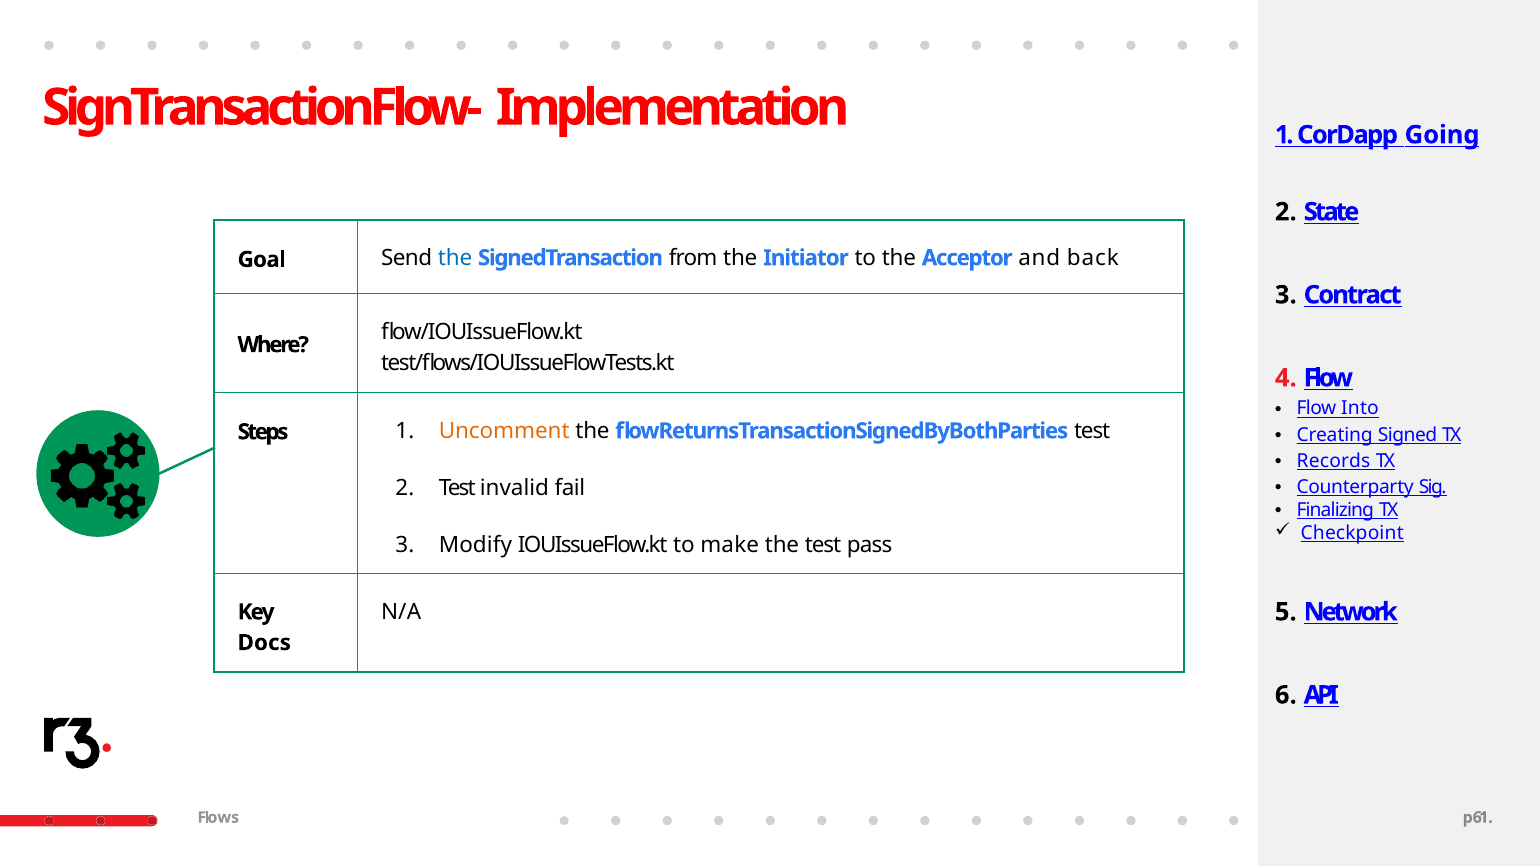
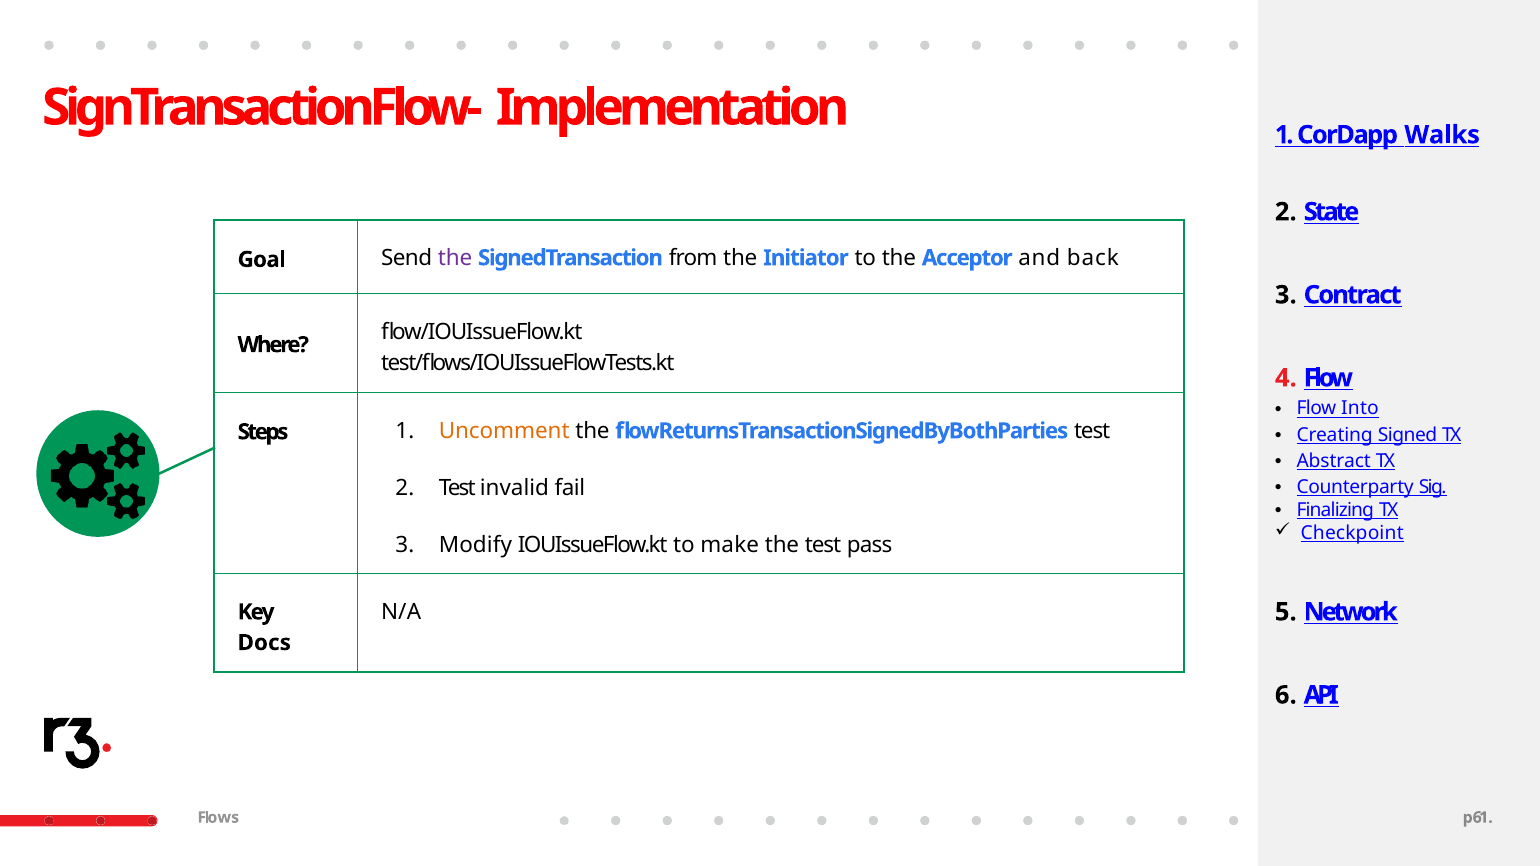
Going: Going -> Walks
the at (455, 258) colour: blue -> purple
Records: Records -> Abstract
